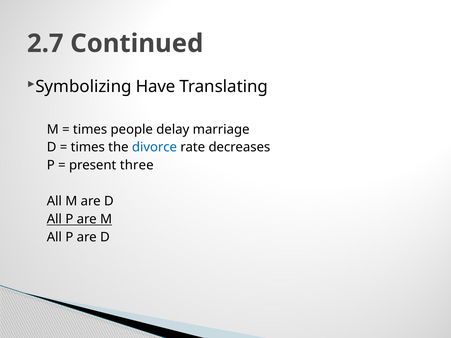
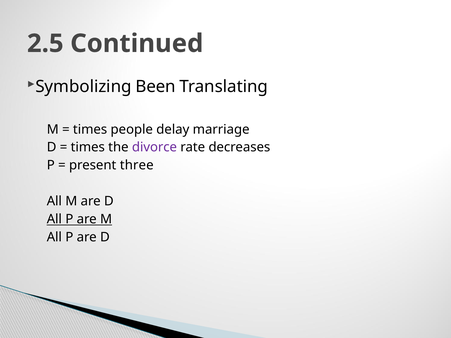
2.7: 2.7 -> 2.5
Have: Have -> Been
divorce colour: blue -> purple
